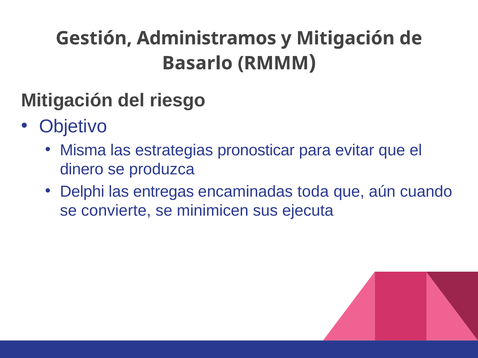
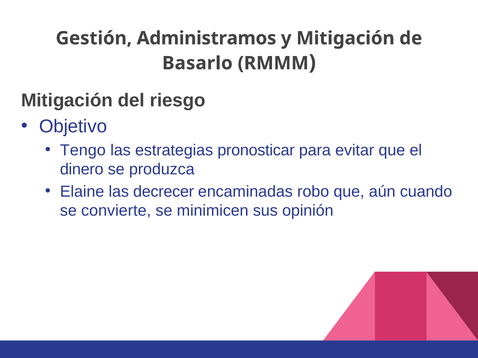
Misma: Misma -> Tengo
Delphi: Delphi -> Elaine
entregas: entregas -> decrecer
toda: toda -> robo
ejecuta: ejecuta -> opinión
